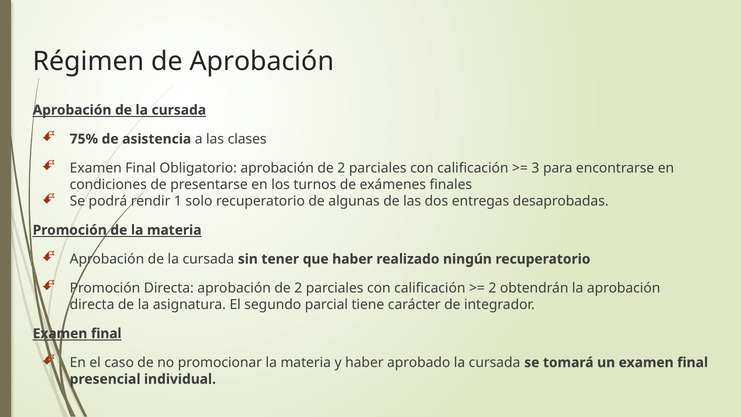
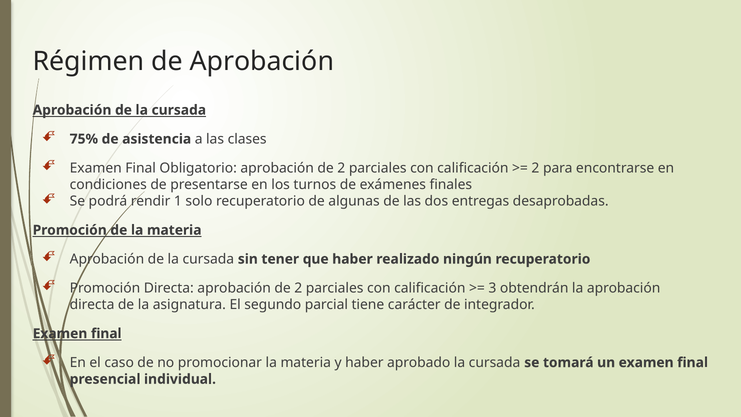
3 at (535, 168): 3 -> 2
2 at (492, 288): 2 -> 3
